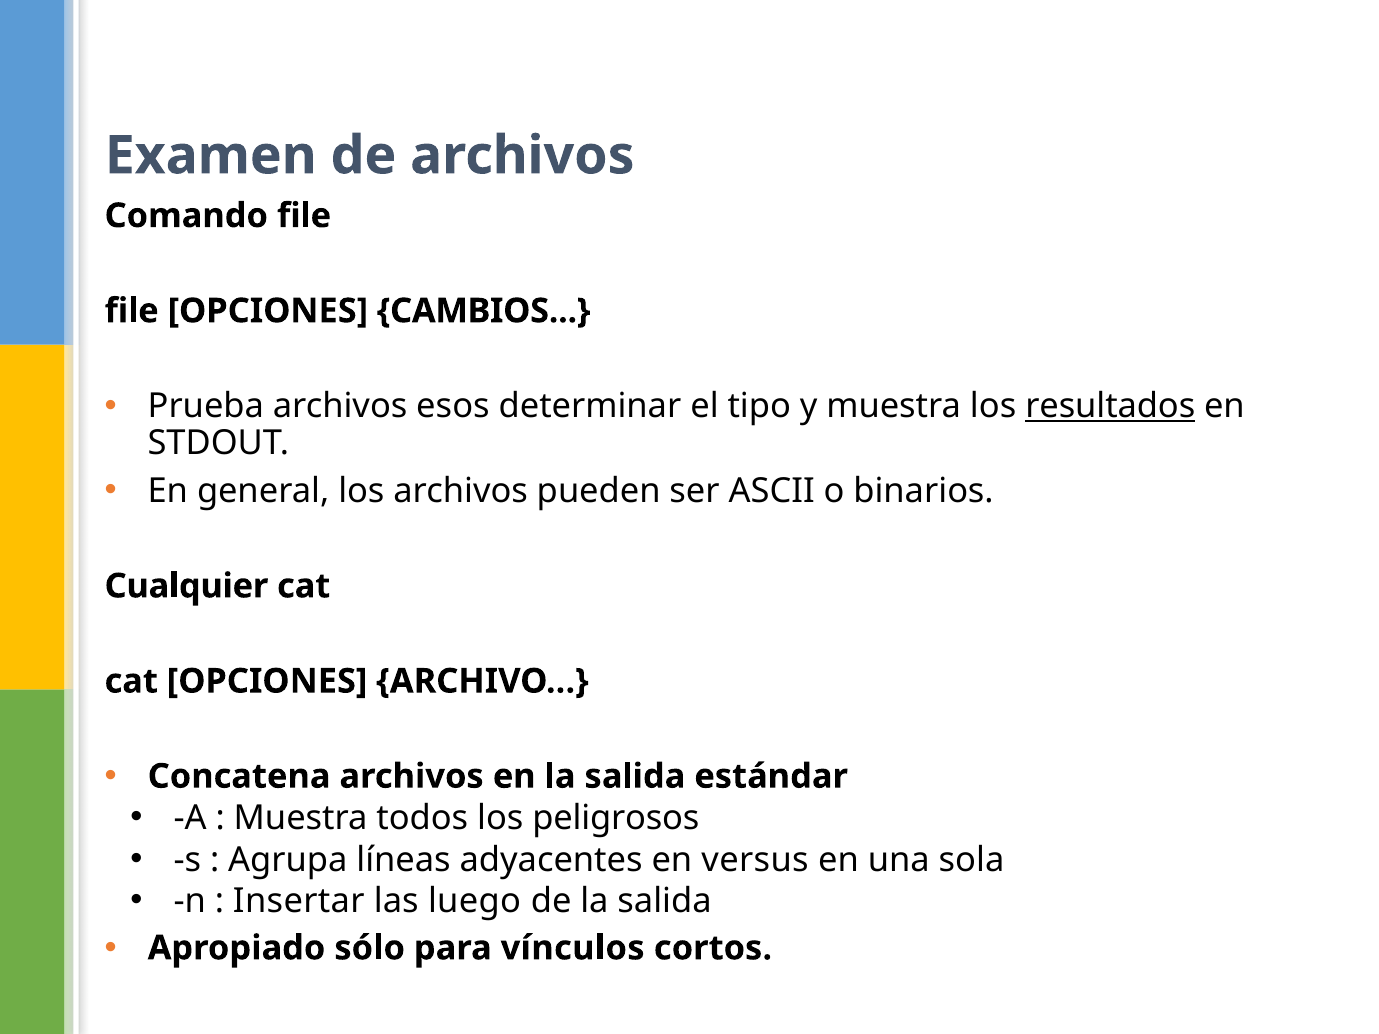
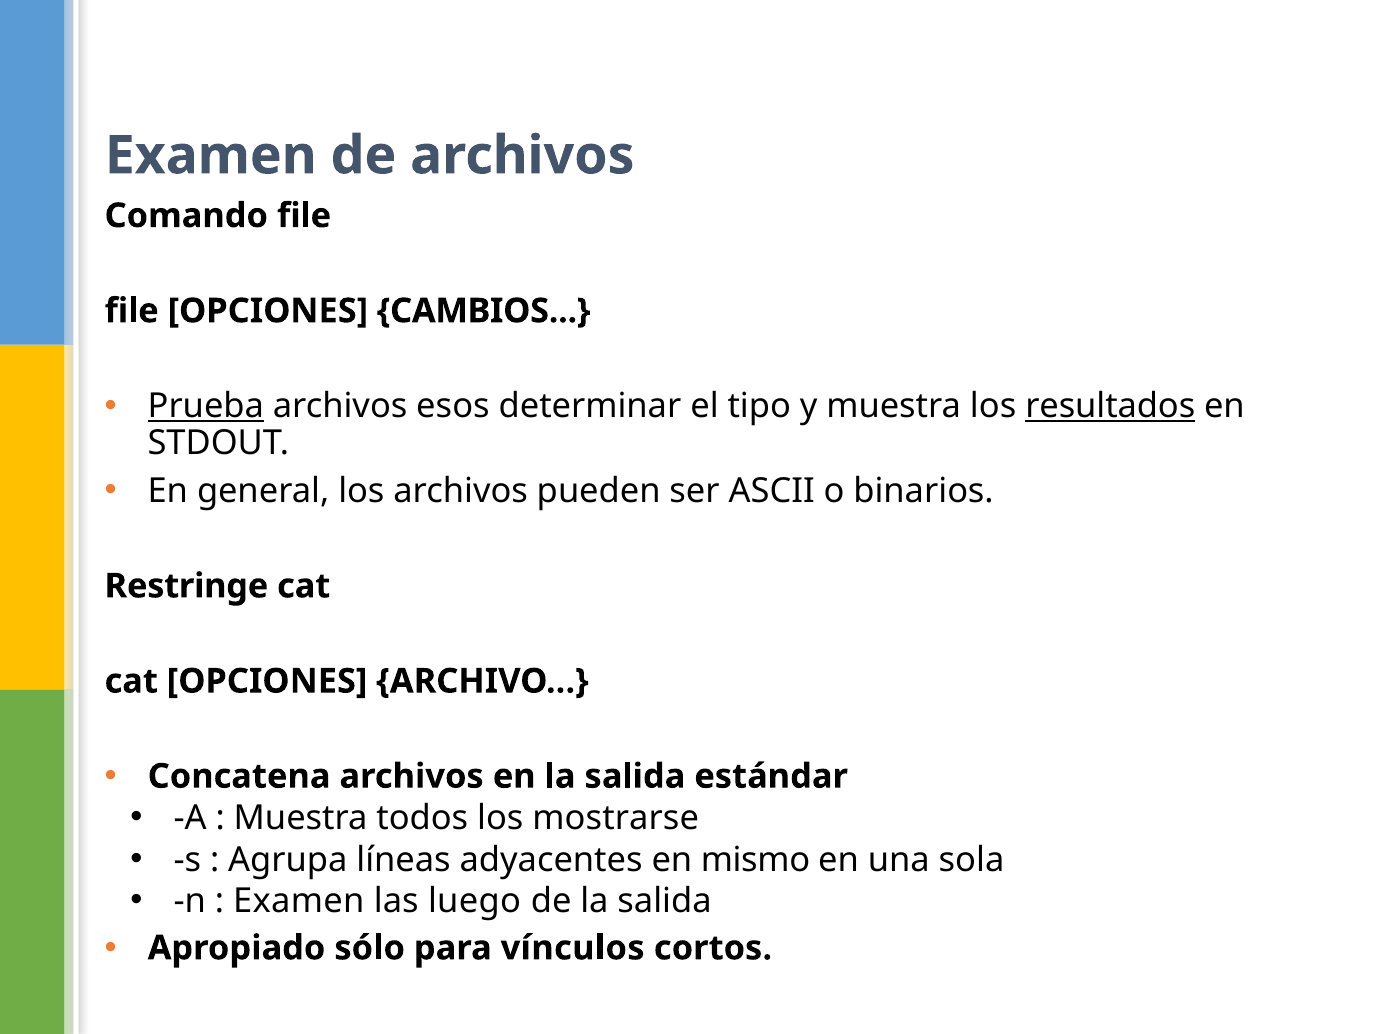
Prueba underline: none -> present
Cualquier: Cualquier -> Restringe
peligrosos: peligrosos -> mostrarse
versus: versus -> mismo
Insertar at (299, 901): Insertar -> Examen
